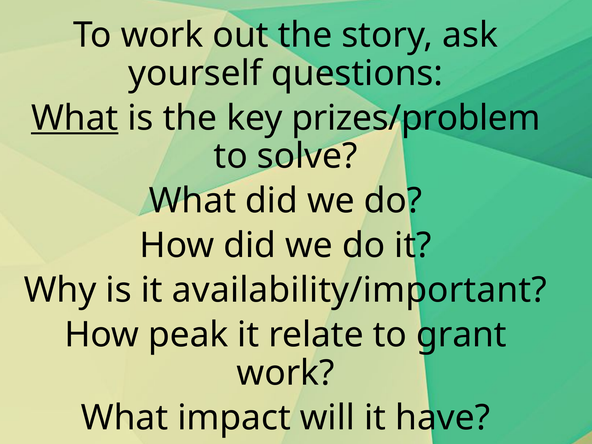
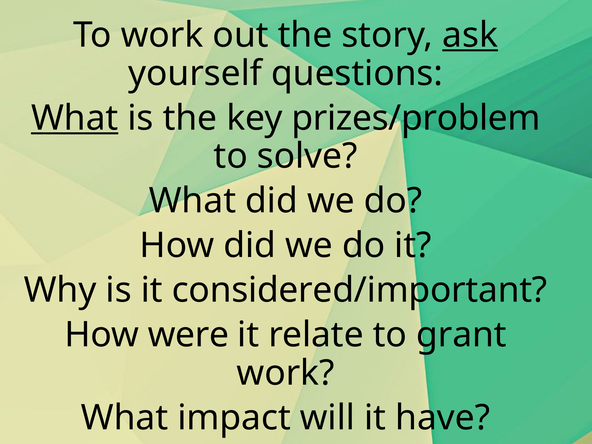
ask underline: none -> present
availability/important: availability/important -> considered/important
peak: peak -> were
